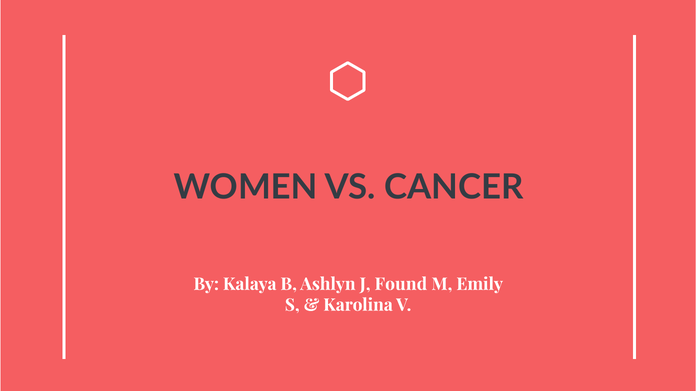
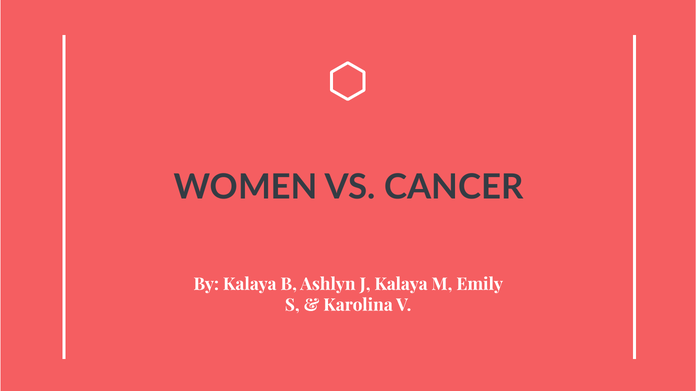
J Found: Found -> Kalaya
